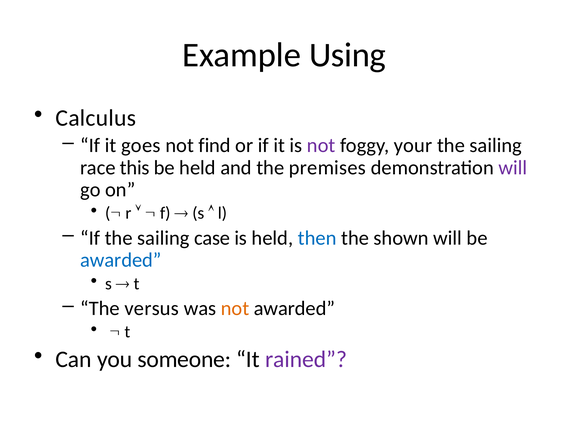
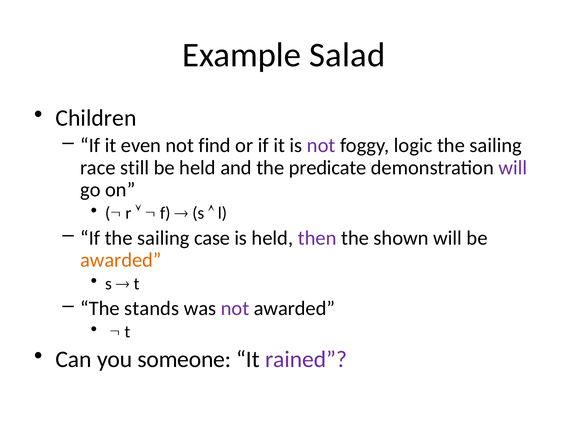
Using: Using -> Salad
Calculus: Calculus -> Children
goes: goes -> even
your: your -> logic
this: this -> still
premises: premises -> predicate
then colour: blue -> purple
awarded at (121, 260) colour: blue -> orange
versus: versus -> stands
not at (235, 308) colour: orange -> purple
